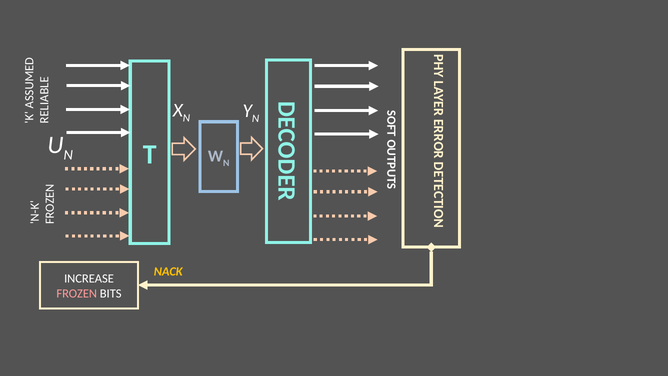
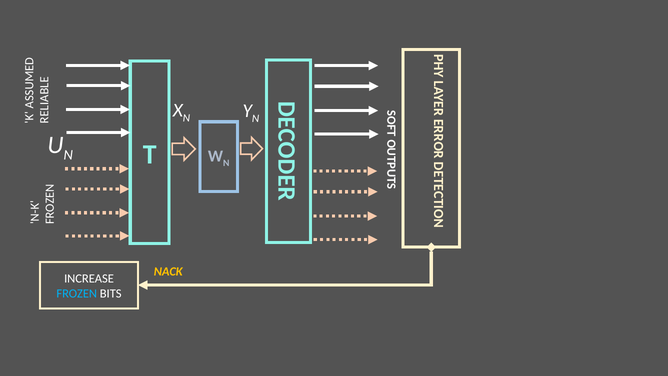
FROZEN colour: pink -> light blue
